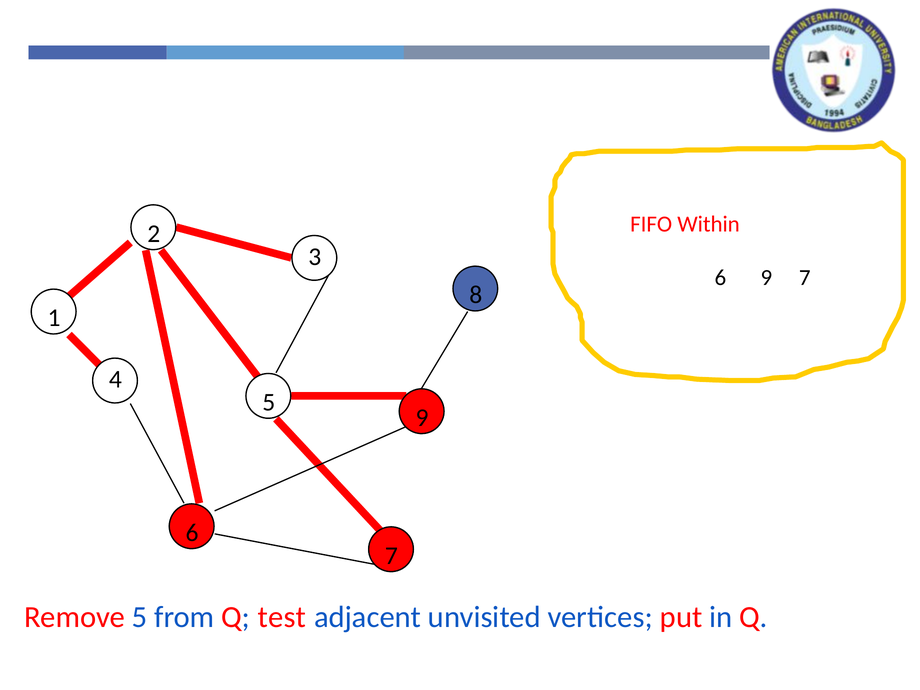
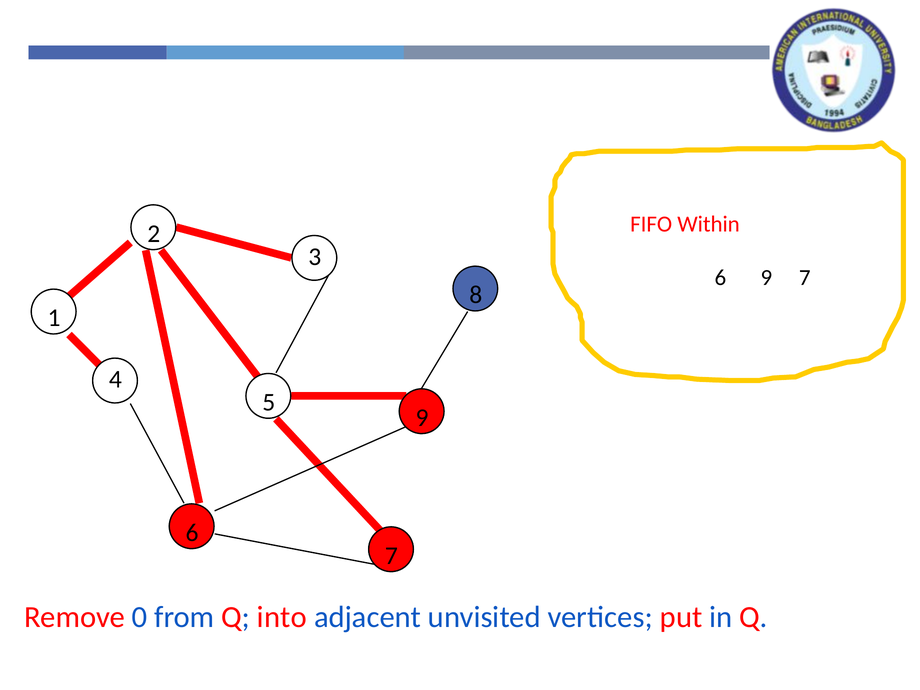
Remove 5: 5 -> 0
test: test -> into
